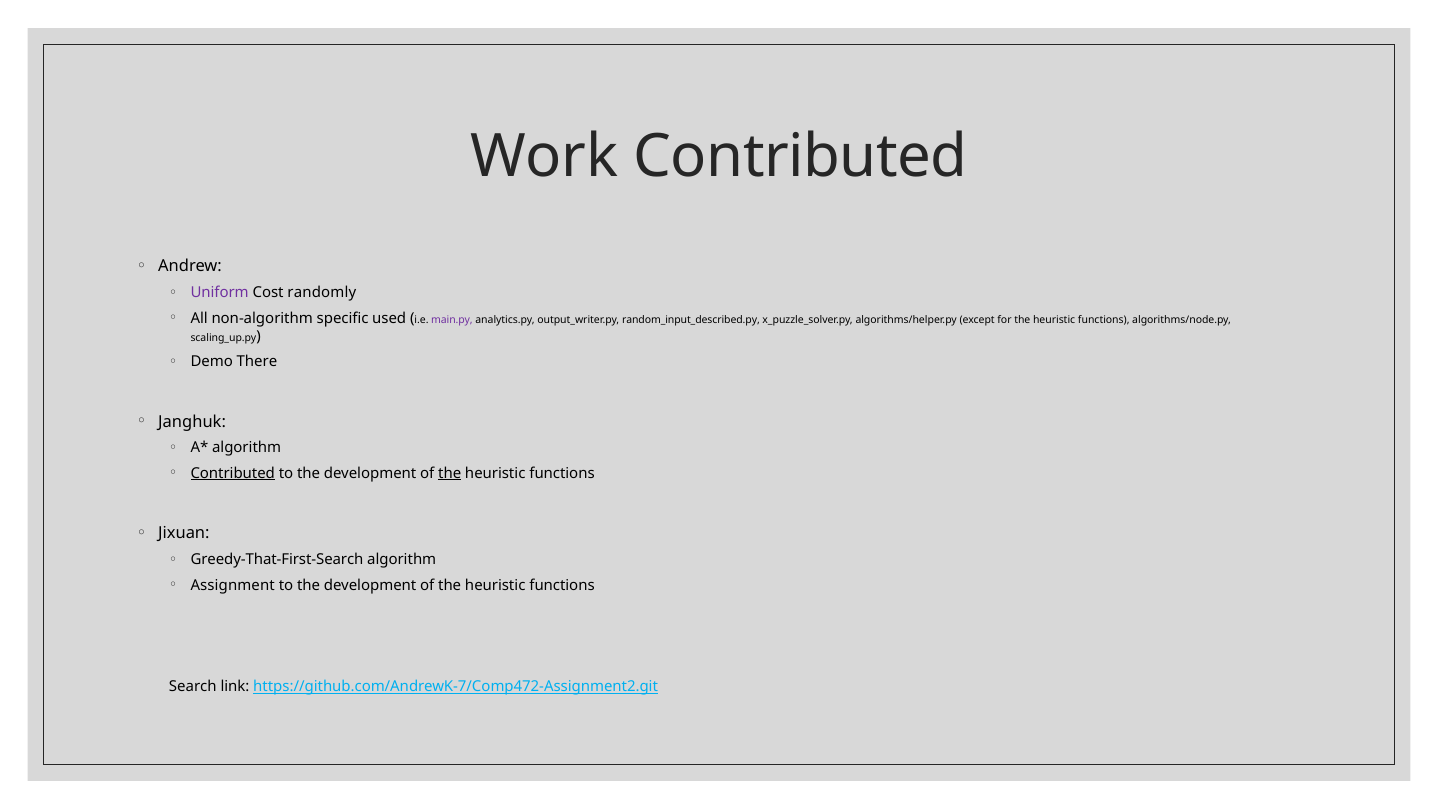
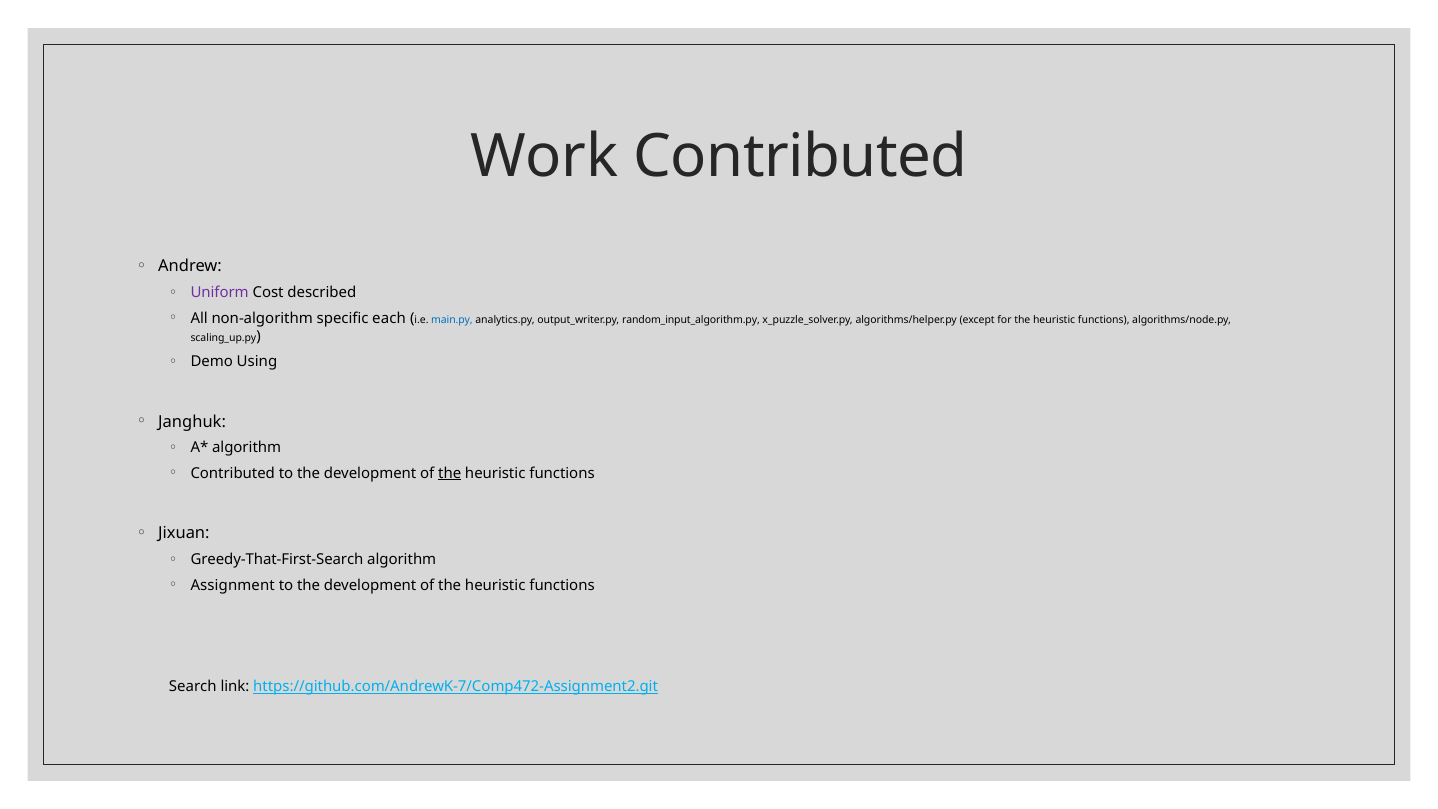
randomly: randomly -> described
used: used -> each
main.py colour: purple -> blue
random_input_described.py: random_input_described.py -> random_input_algorithm.py
There: There -> Using
Contributed at (233, 473) underline: present -> none
